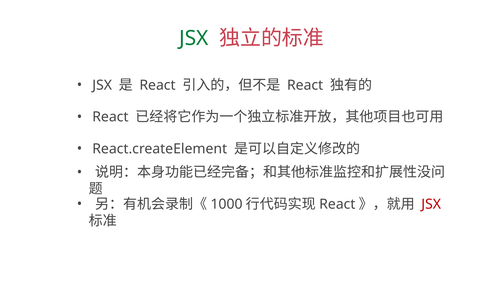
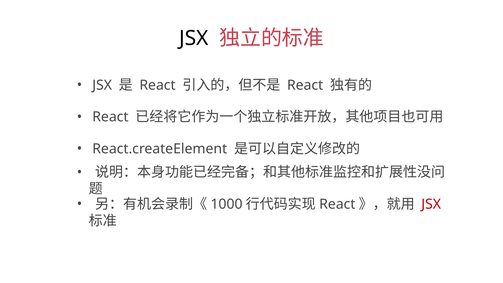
JSX at (194, 38) colour: green -> black
